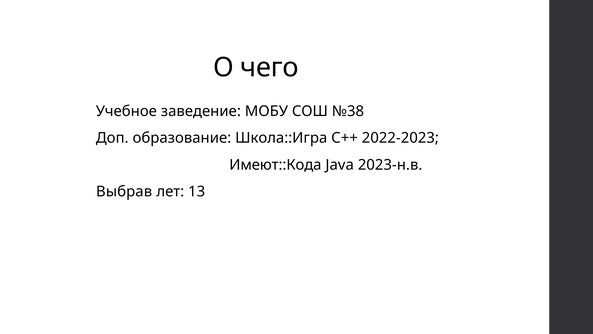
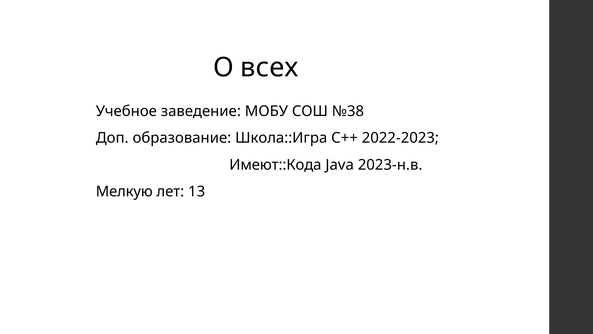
чего: чего -> всех
Выбрав: Выбрав -> Мелкую
